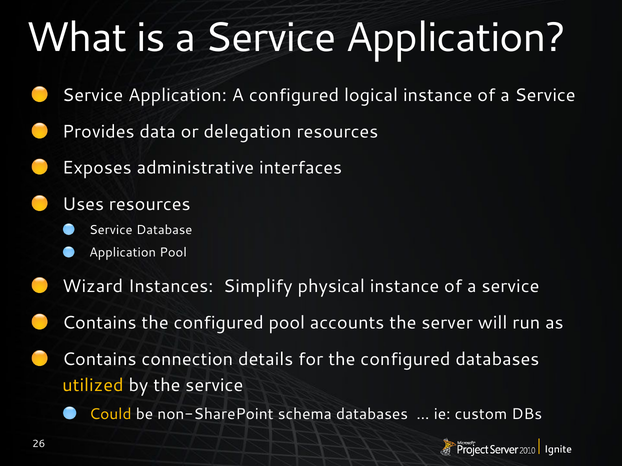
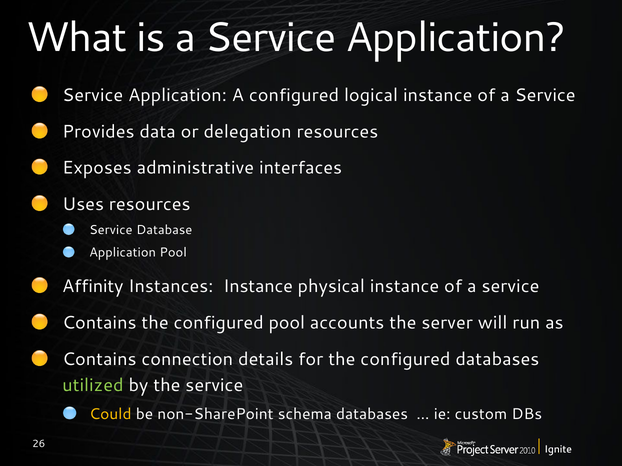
Wizard: Wizard -> Affinity
Instances Simplify: Simplify -> Instance
utilized colour: yellow -> light green
